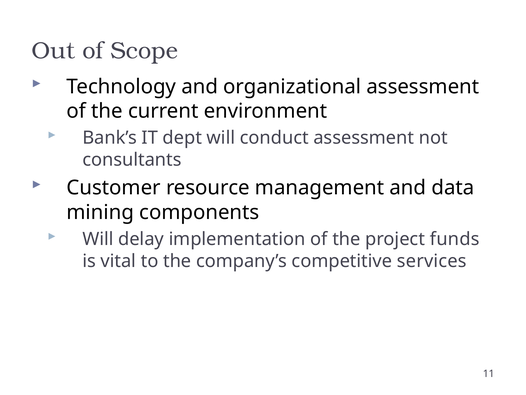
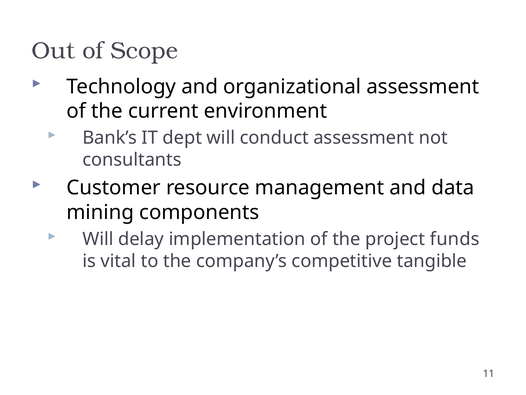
services: services -> tangible
